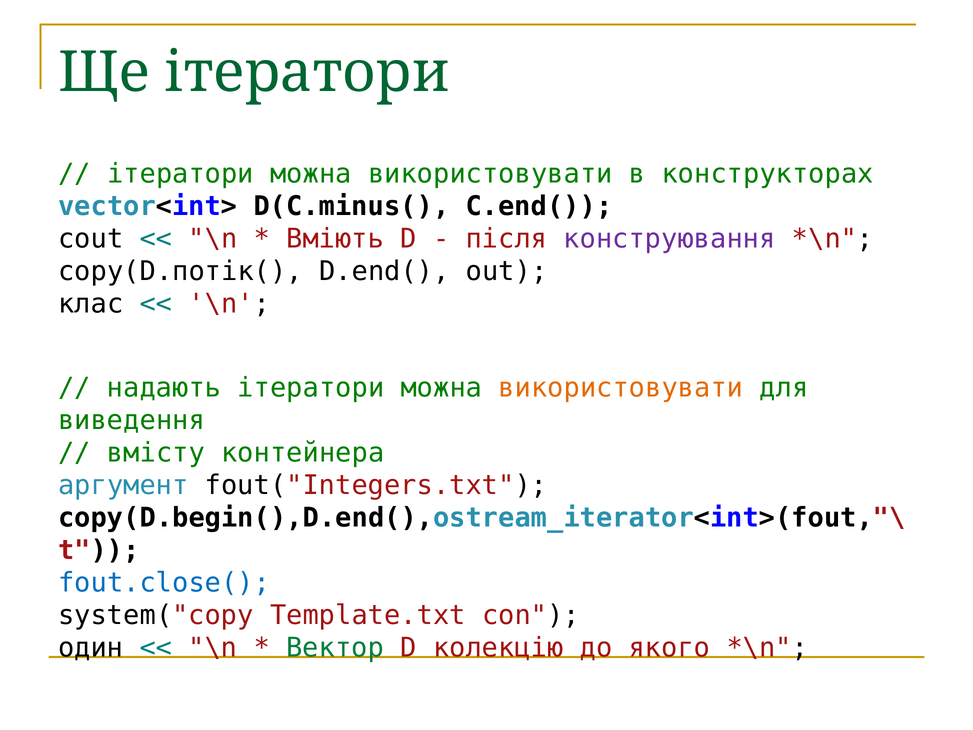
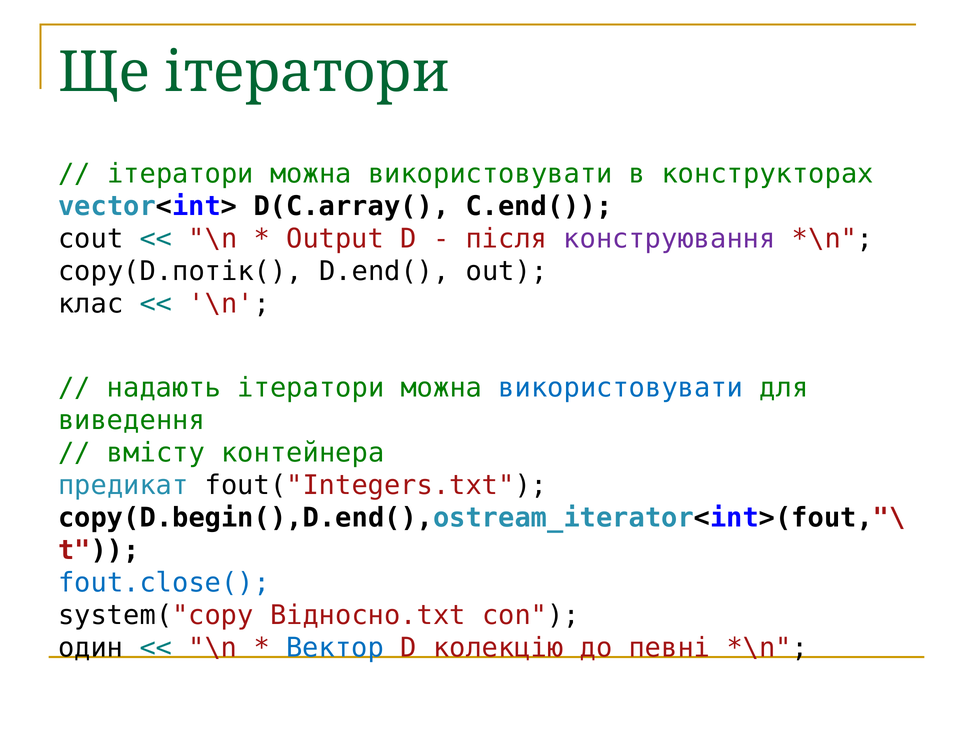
D(C.minus(: D(C.minus( -> D(C.array(
Вміють: Вміють -> Output
використовувати at (621, 388) colour: orange -> blue
аргумент: аргумент -> предикат
Template.txt: Template.txt -> Відносно.txt
Вектор colour: green -> blue
якого: якого -> певні
